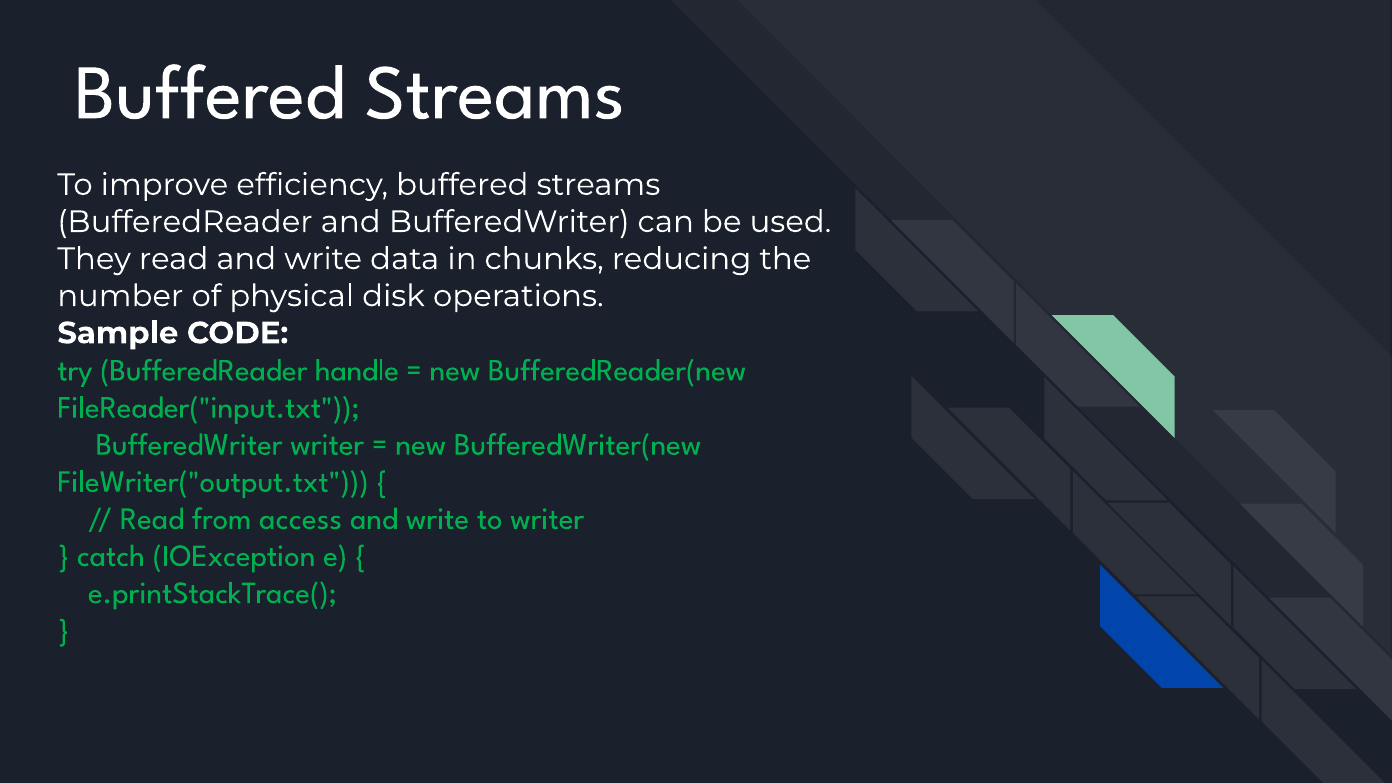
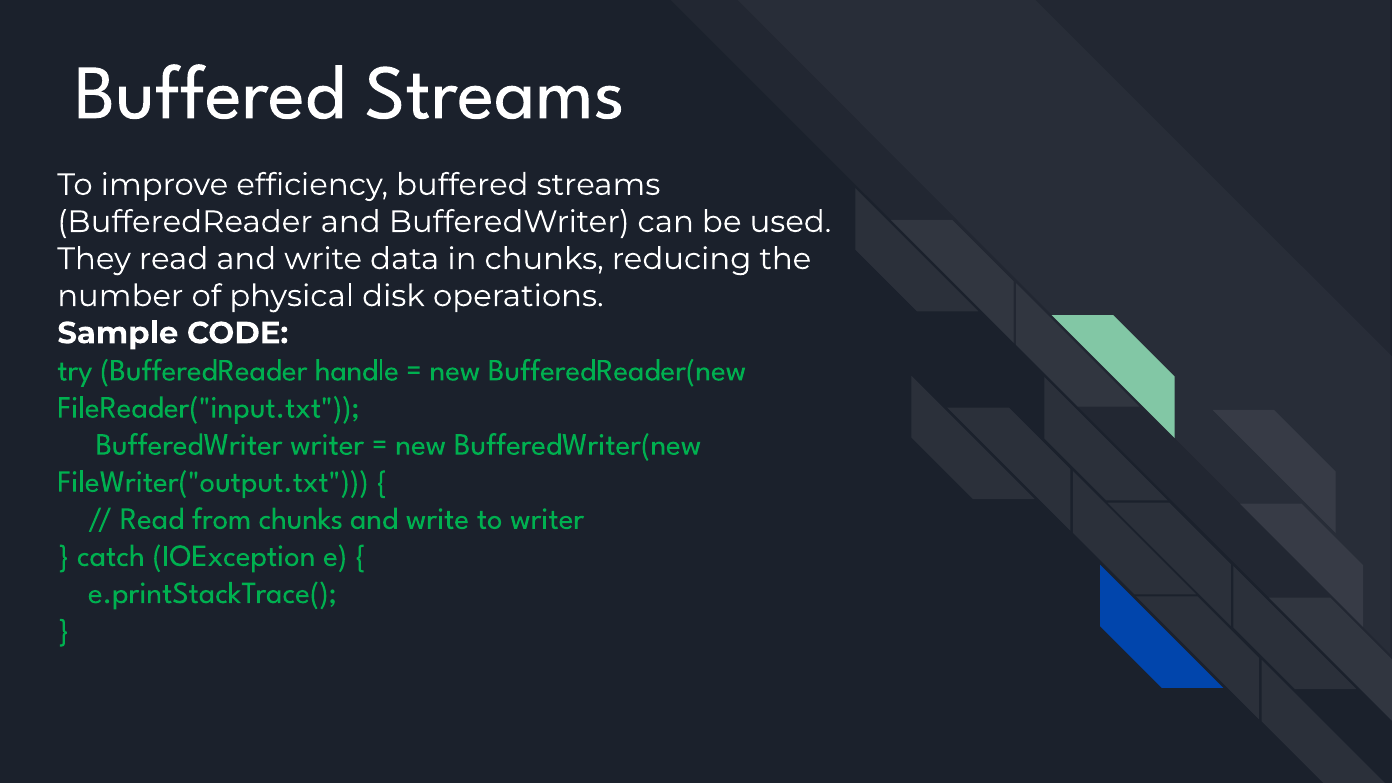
from access: access -> chunks
